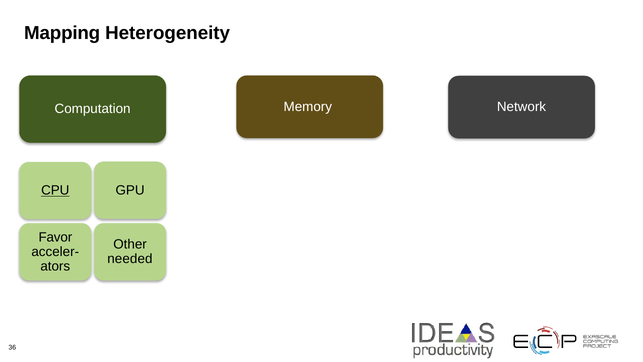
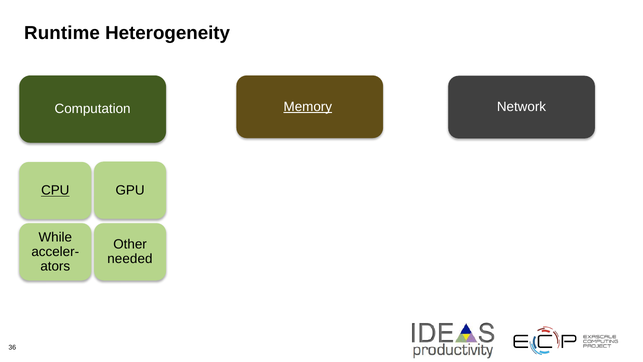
Mapping: Mapping -> Runtime
Memory underline: none -> present
Favor: Favor -> While
